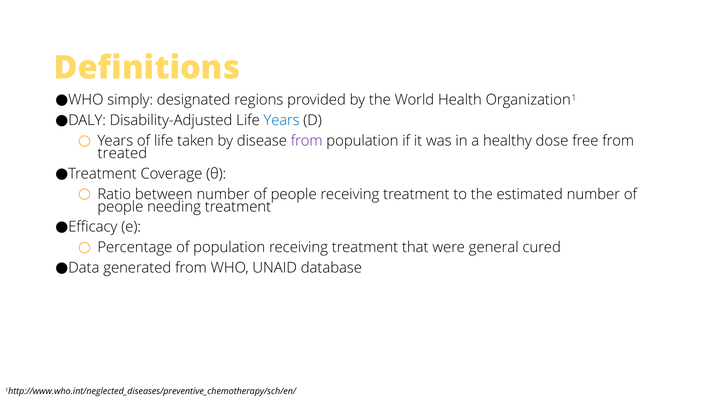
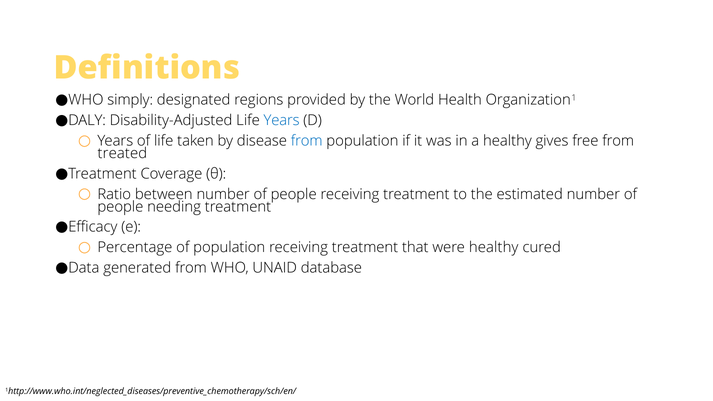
from at (307, 141) colour: purple -> blue
dose: dose -> gives
were general: general -> healthy
